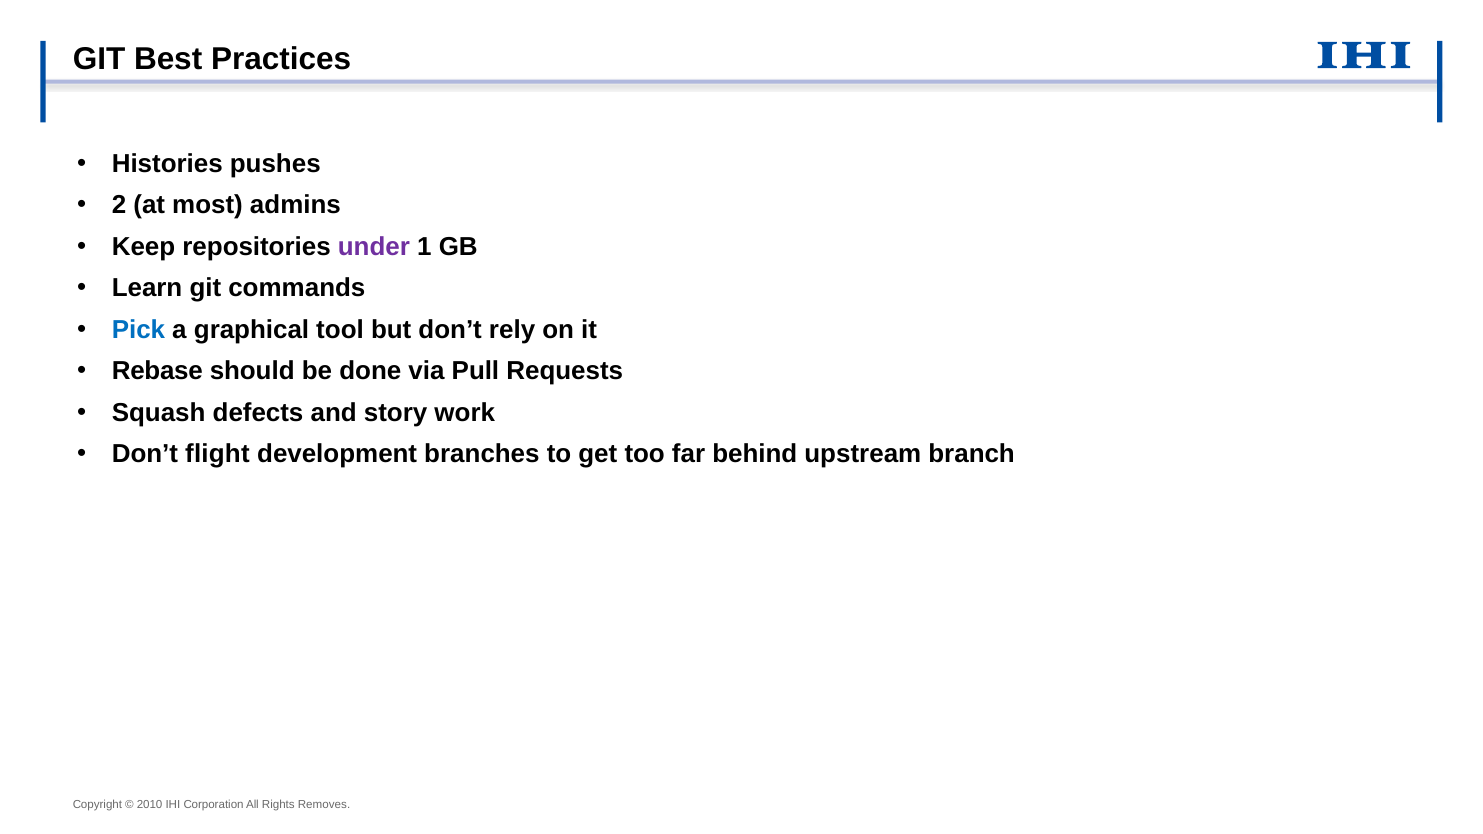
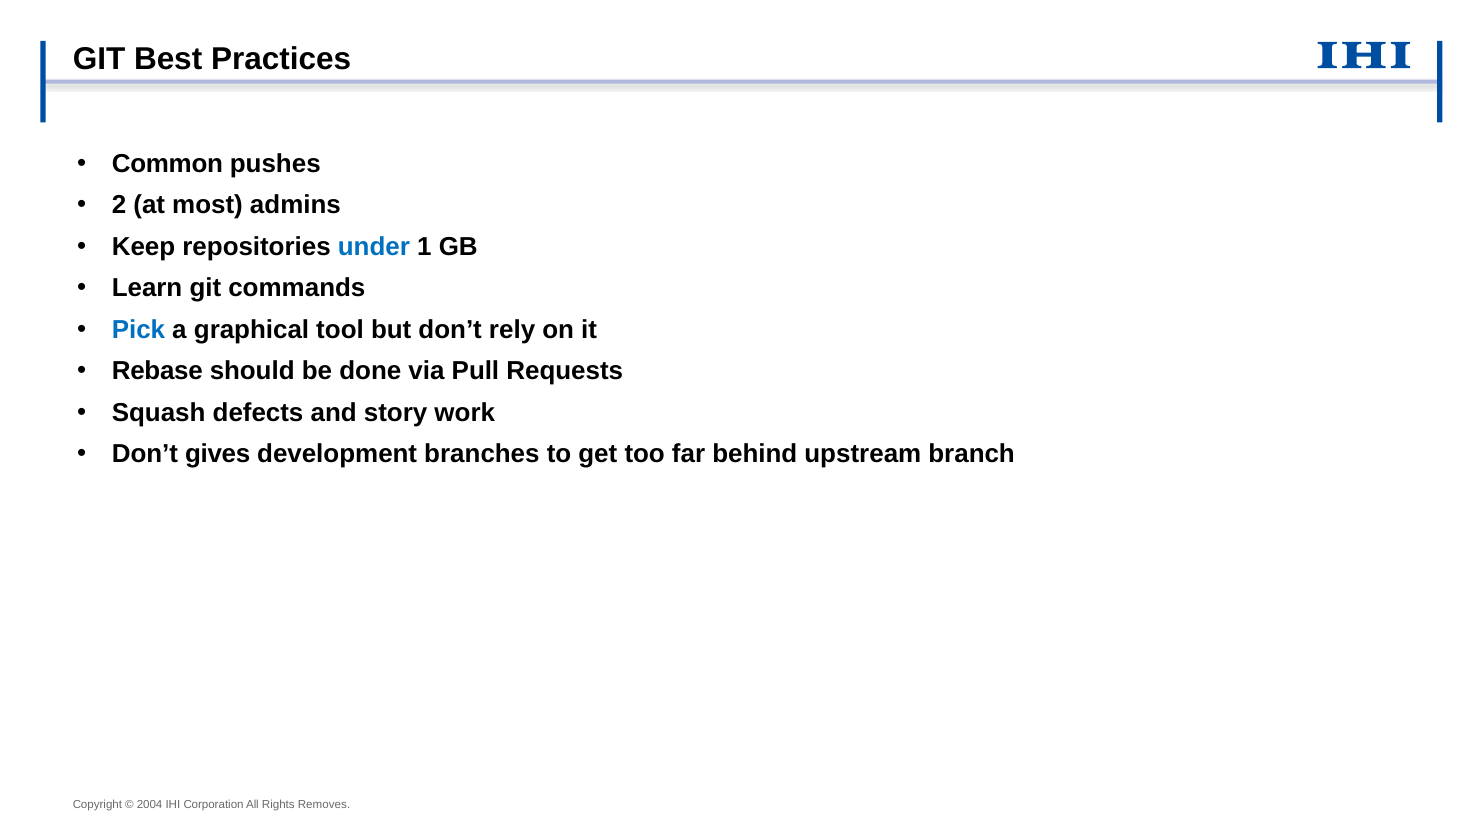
Histories: Histories -> Common
under colour: purple -> blue
flight: flight -> gives
2010: 2010 -> 2004
